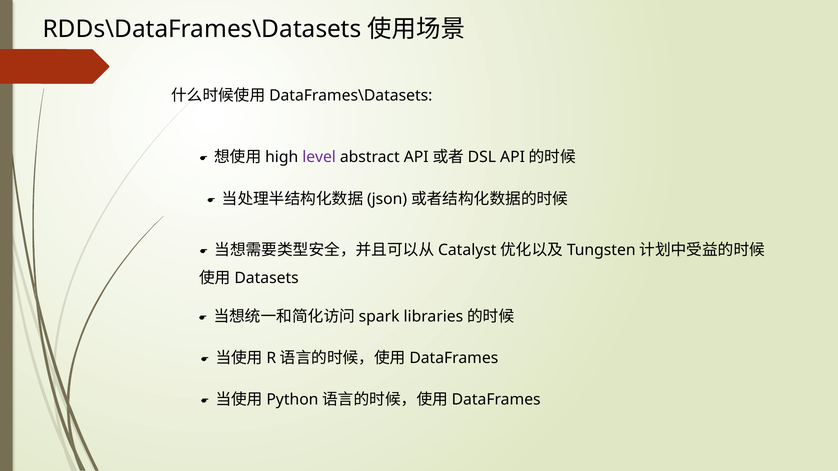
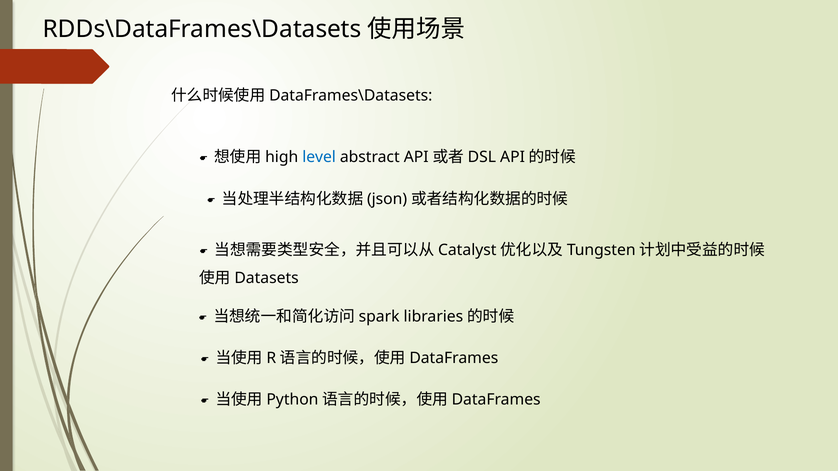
level colour: purple -> blue
